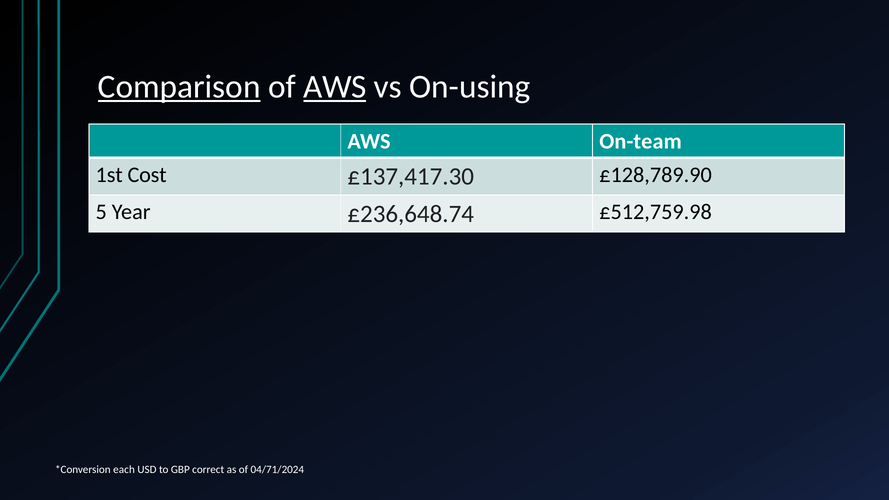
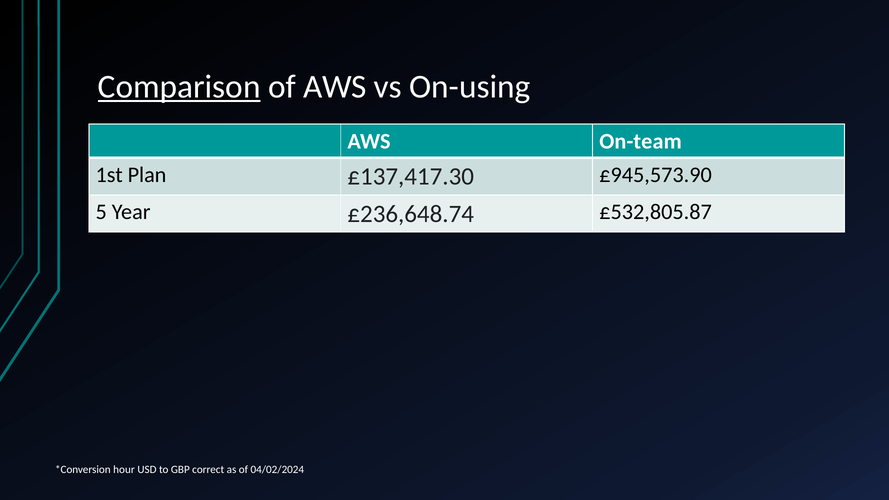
AWS at (335, 87) underline: present -> none
Cost: Cost -> Plan
£128,789.90: £128,789.90 -> £945,573.90
£512,759.98: £512,759.98 -> £532,805.87
each: each -> hour
04/71/2024: 04/71/2024 -> 04/02/2024
